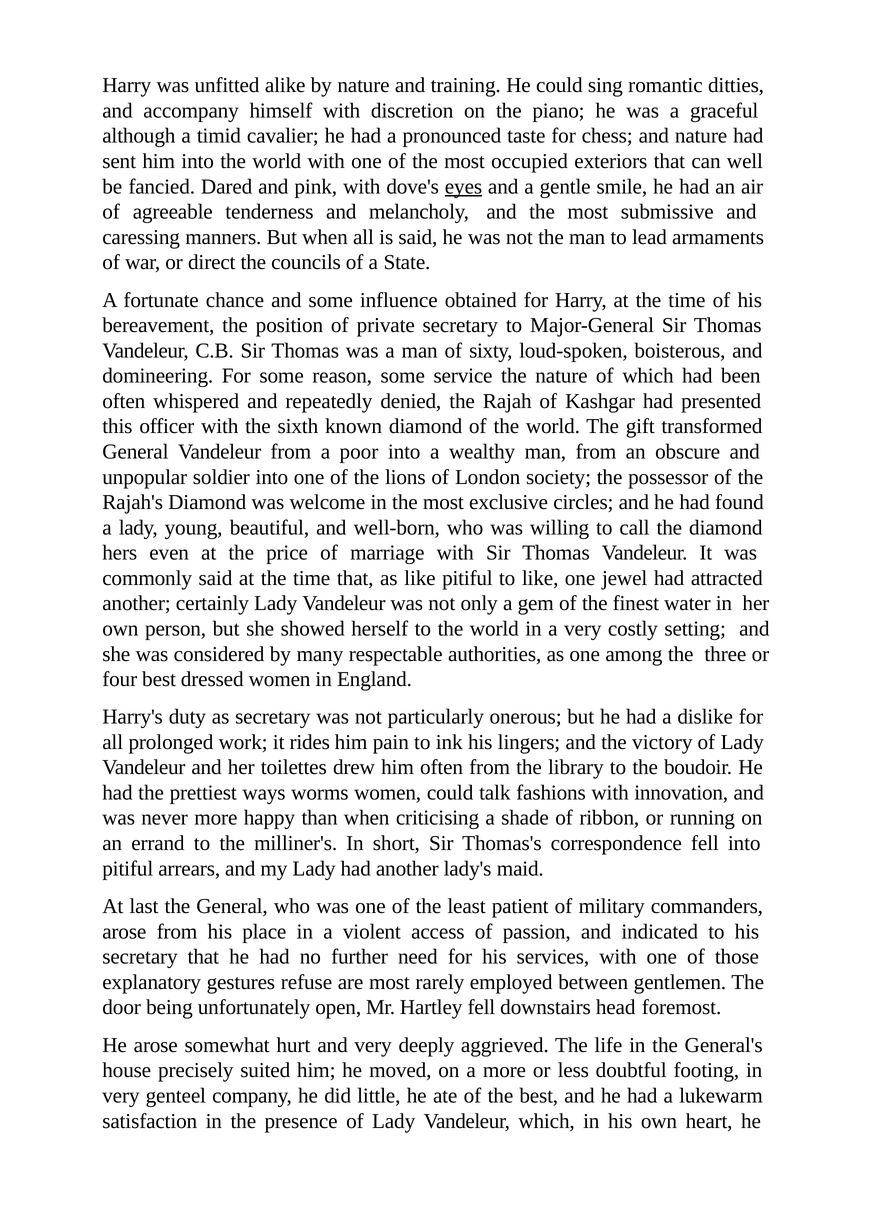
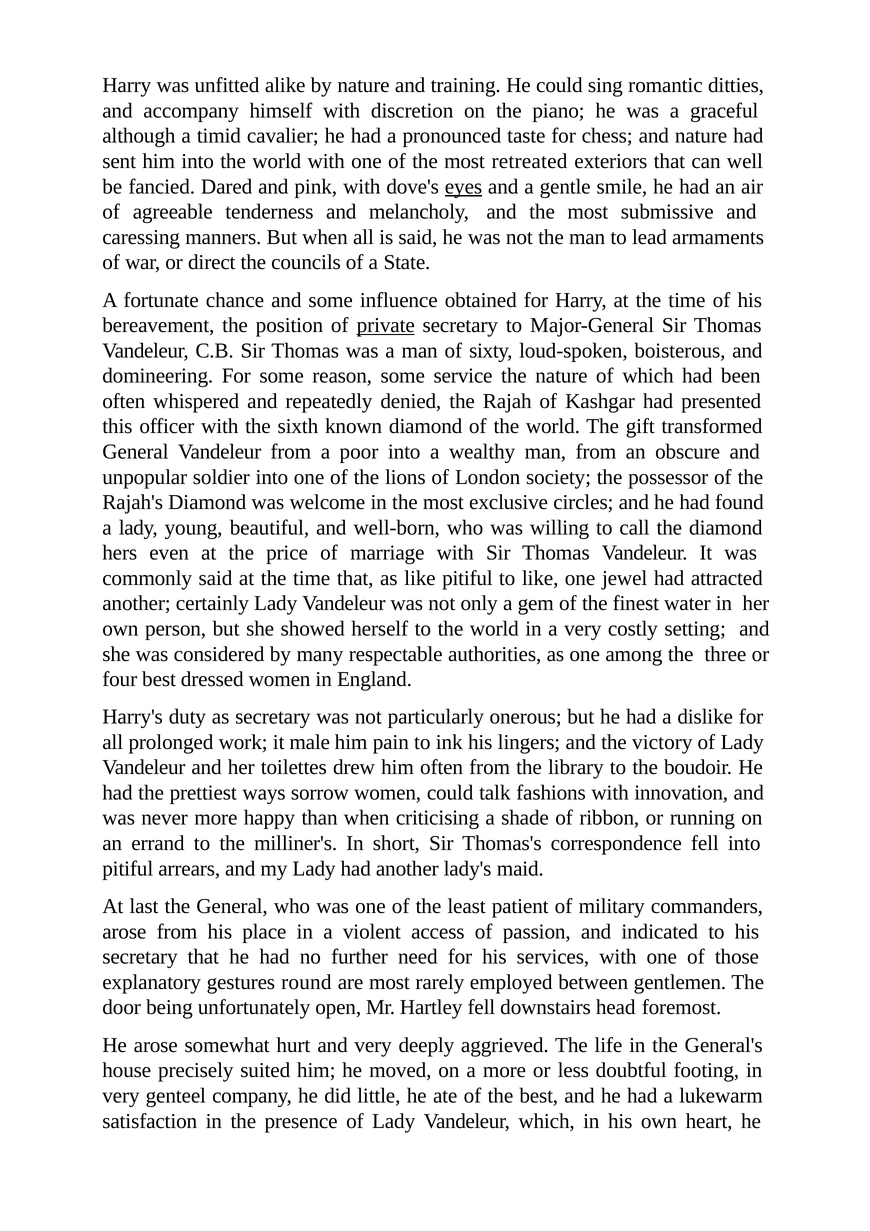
occupied: occupied -> retreated
private underline: none -> present
rides: rides -> male
worms: worms -> sorrow
refuse: refuse -> round
